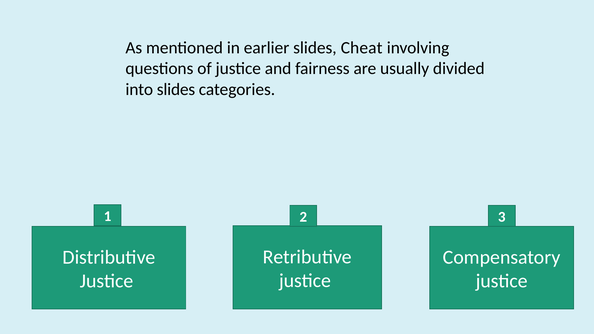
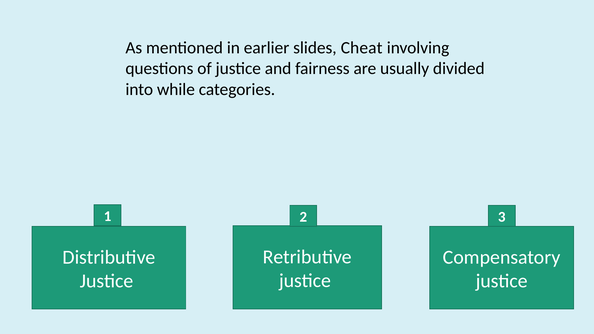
into slides: slides -> while
